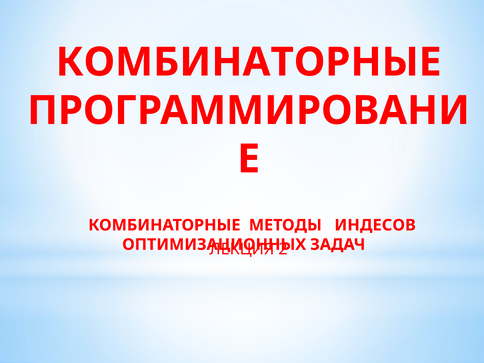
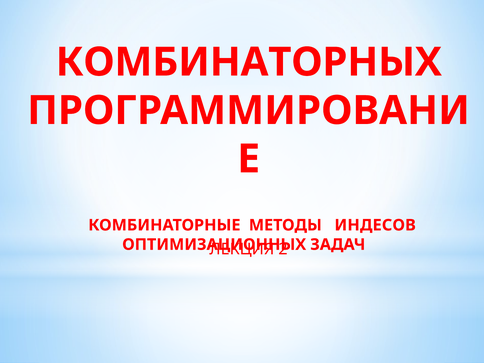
КОМБИНАТОРНЫЕ at (249, 62): КОМБИНАТОРНЫЕ -> КОМБИНАТОРНЫХ
